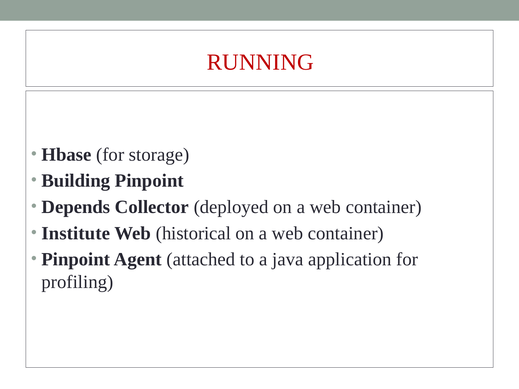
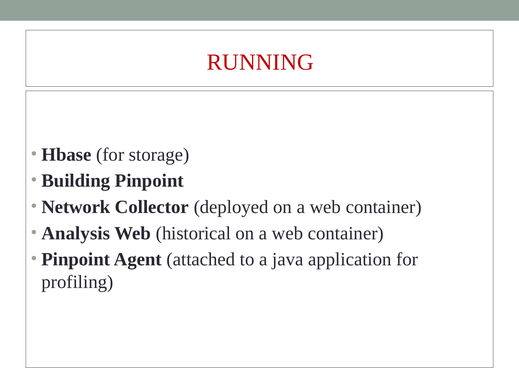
Depends: Depends -> Network
Institute: Institute -> Analysis
